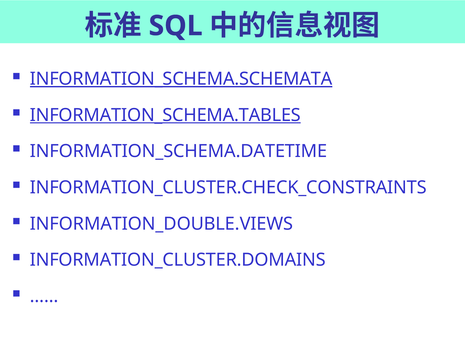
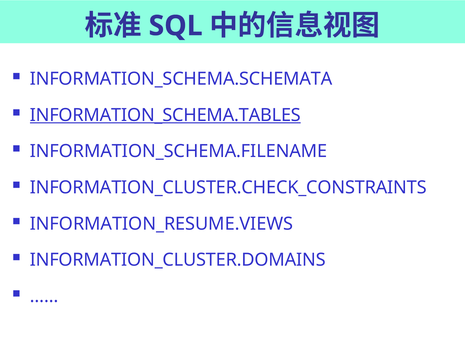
INFORMATION_SCHEMA.SCHEMATA underline: present -> none
INFORMATION_SCHEMA.DATETIME: INFORMATION_SCHEMA.DATETIME -> INFORMATION_SCHEMA.FILENAME
INFORMATION_DOUBLE.VIEWS: INFORMATION_DOUBLE.VIEWS -> INFORMATION_RESUME.VIEWS
